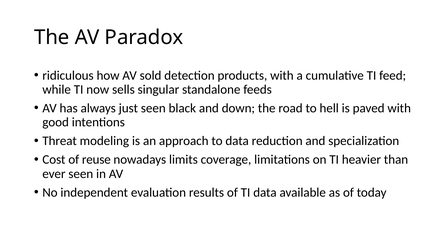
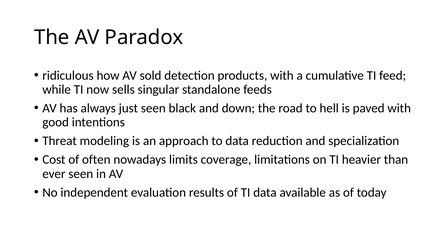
reuse: reuse -> often
